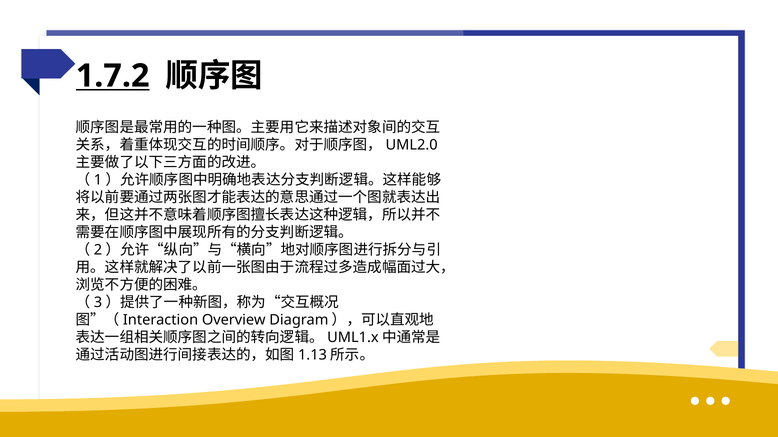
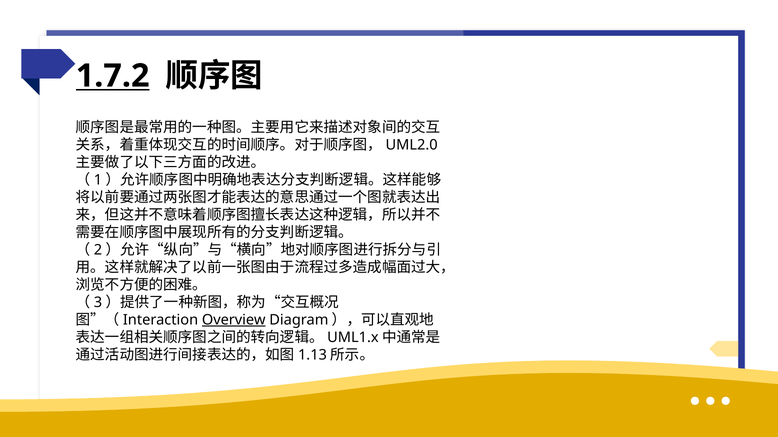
Overview underline: none -> present
